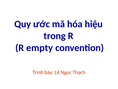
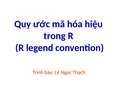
empty: empty -> legend
